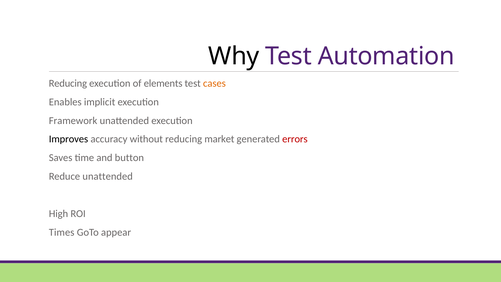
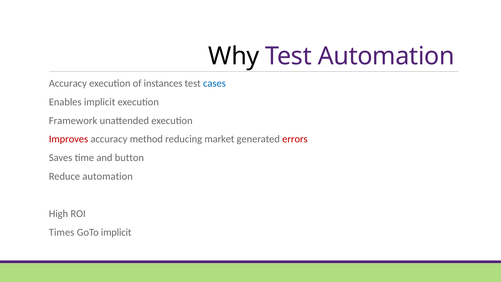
Reducing at (68, 83): Reducing -> Accuracy
elements: elements -> instances
cases colour: orange -> blue
Improves colour: black -> red
without: without -> method
Reduce unattended: unattended -> automation
GoTo appear: appear -> implicit
